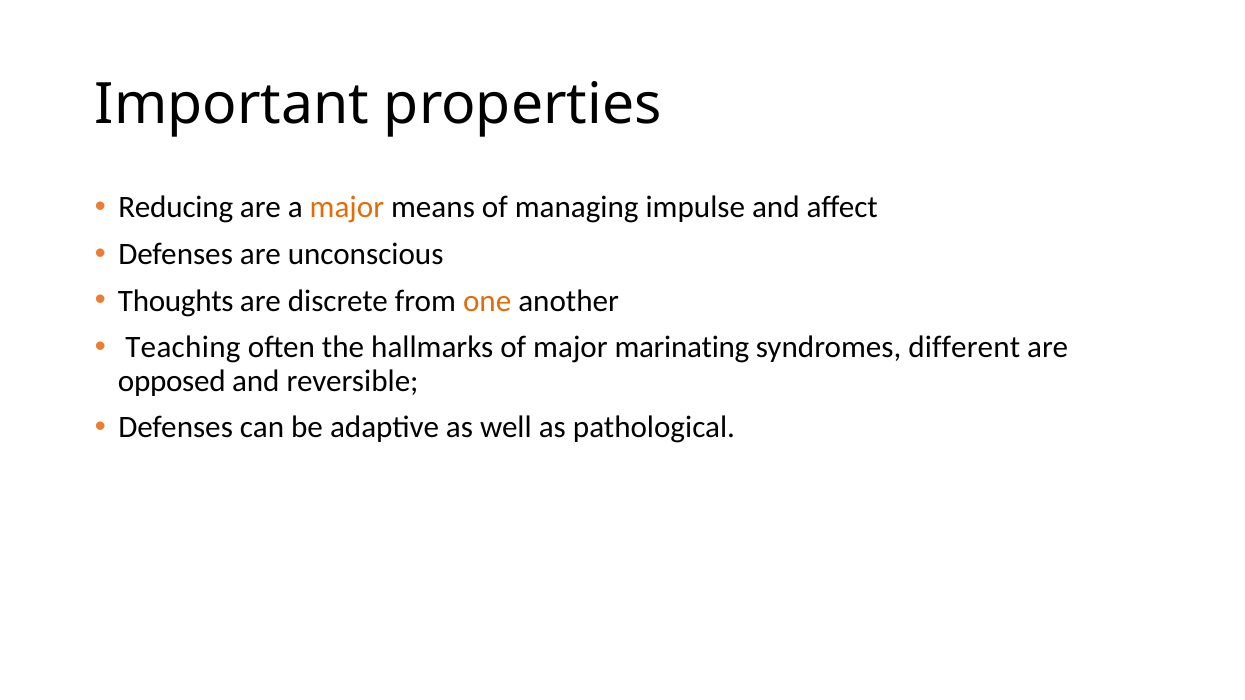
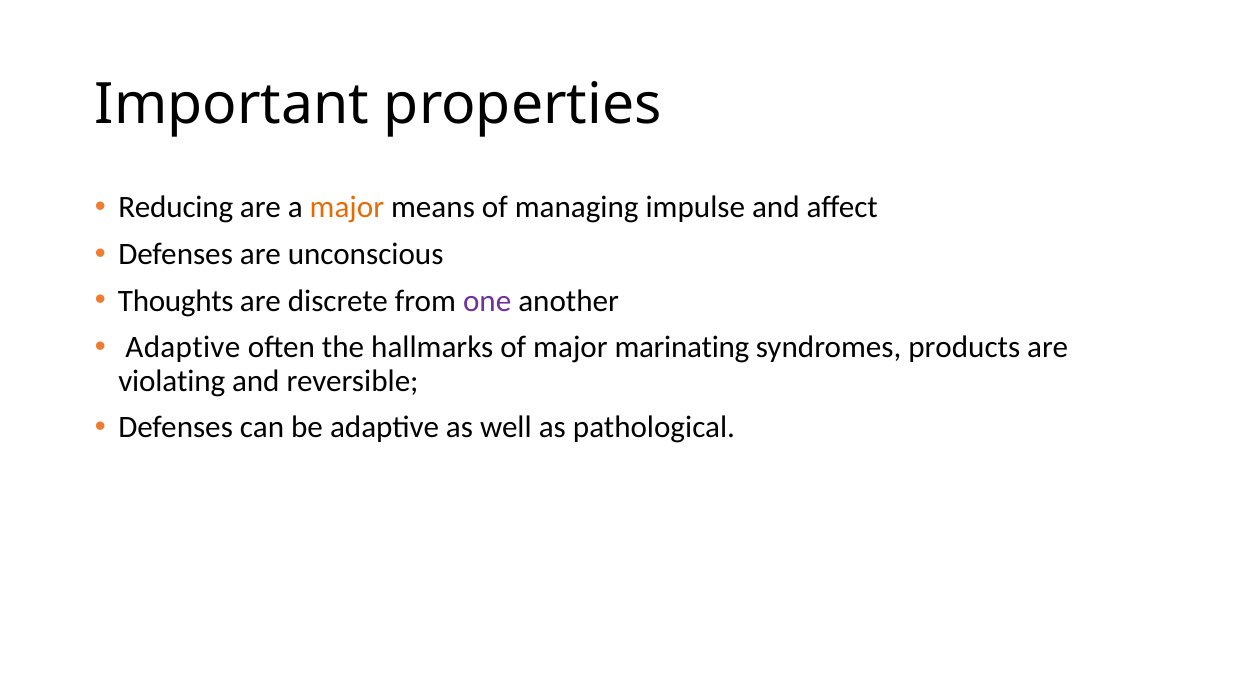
one colour: orange -> purple
Teaching at (183, 347): Teaching -> Adaptive
different: different -> products
opposed: opposed -> violating
